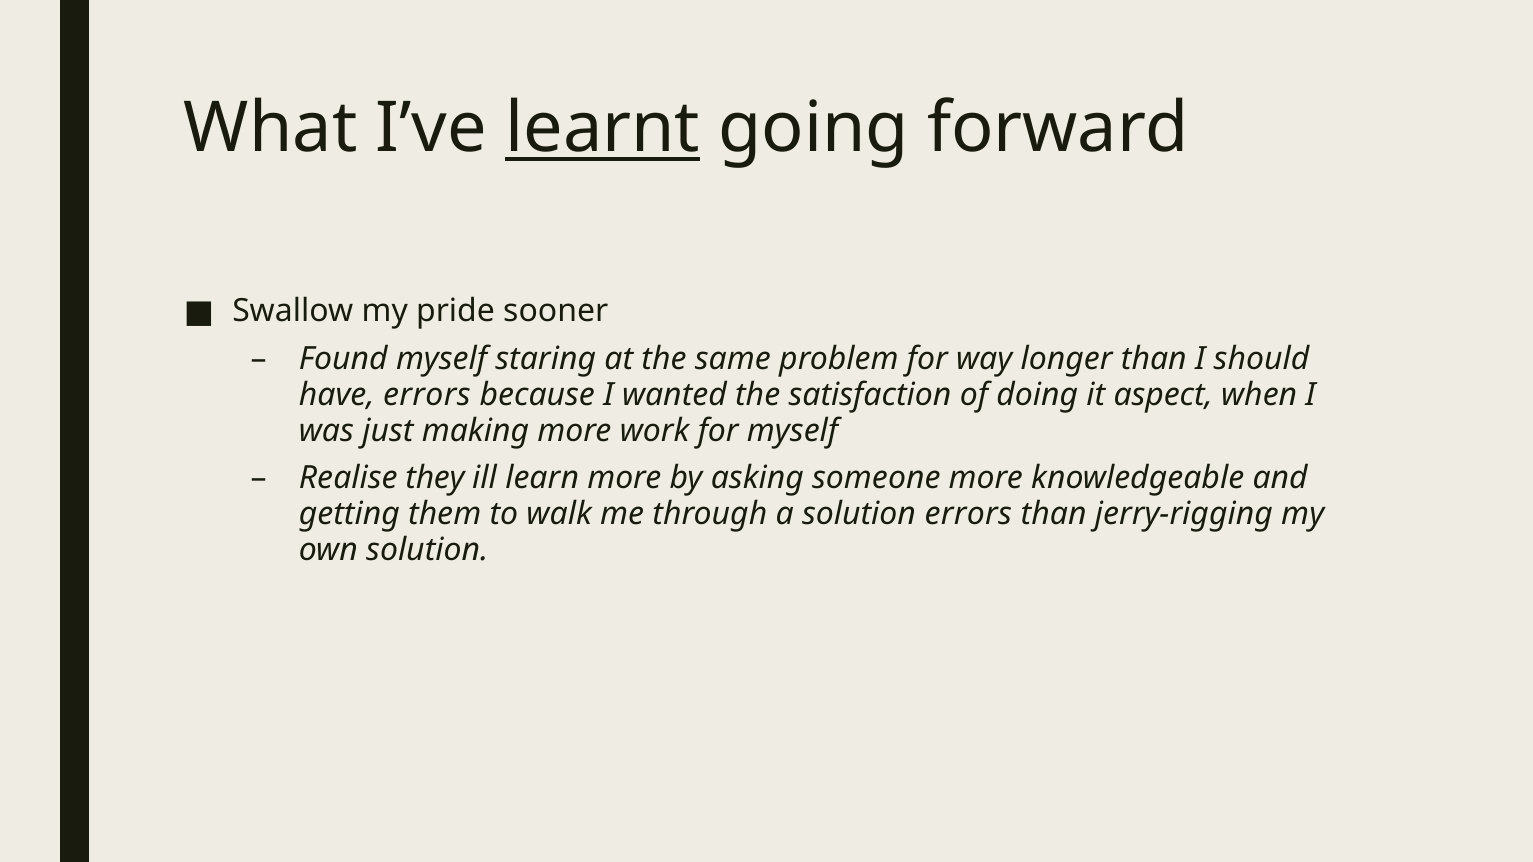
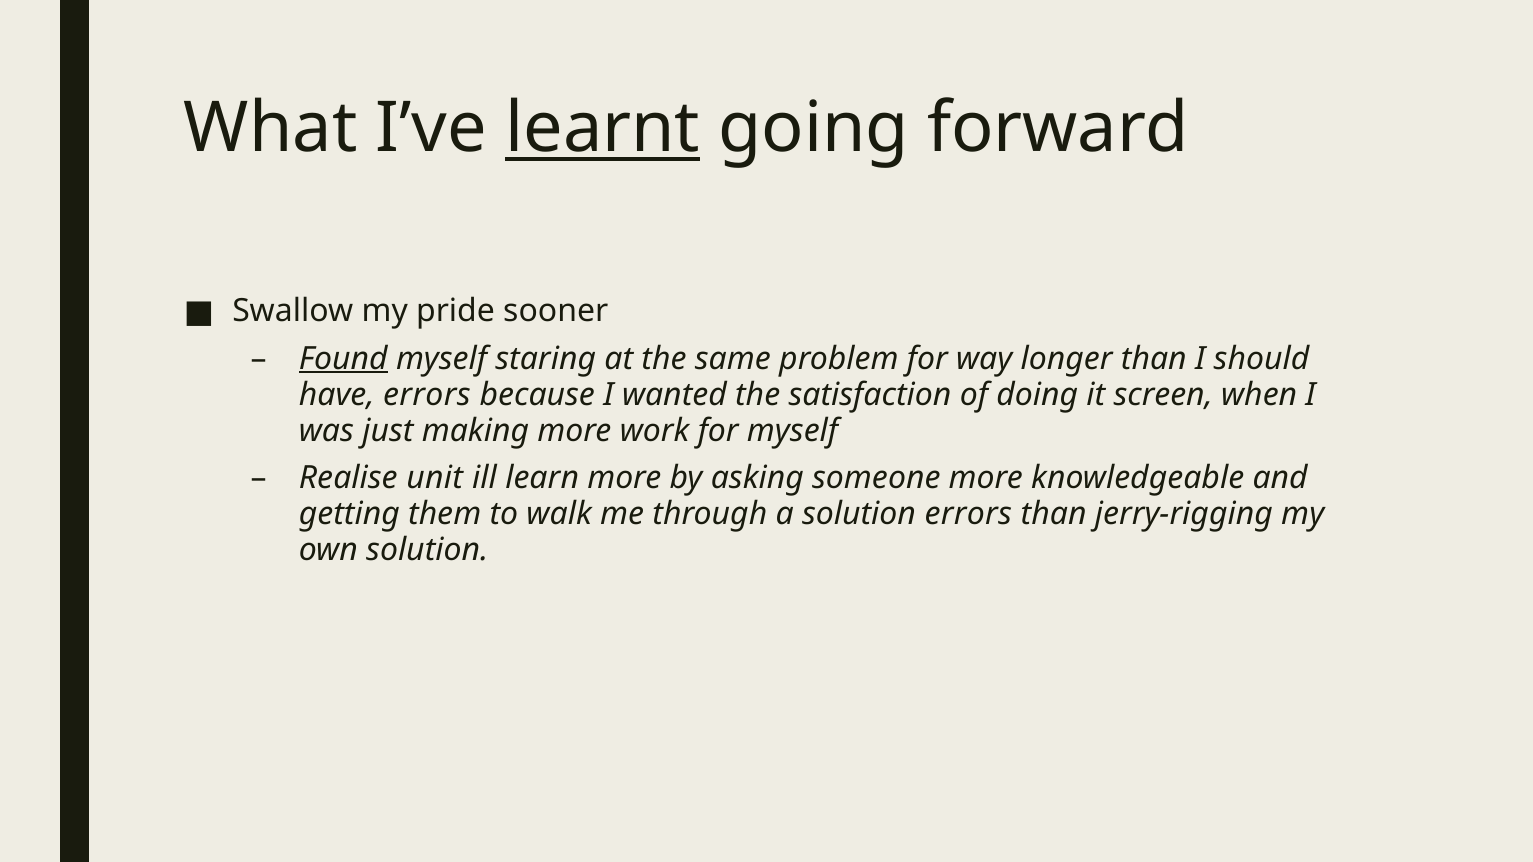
Found underline: none -> present
aspect: aspect -> screen
they: they -> unit
